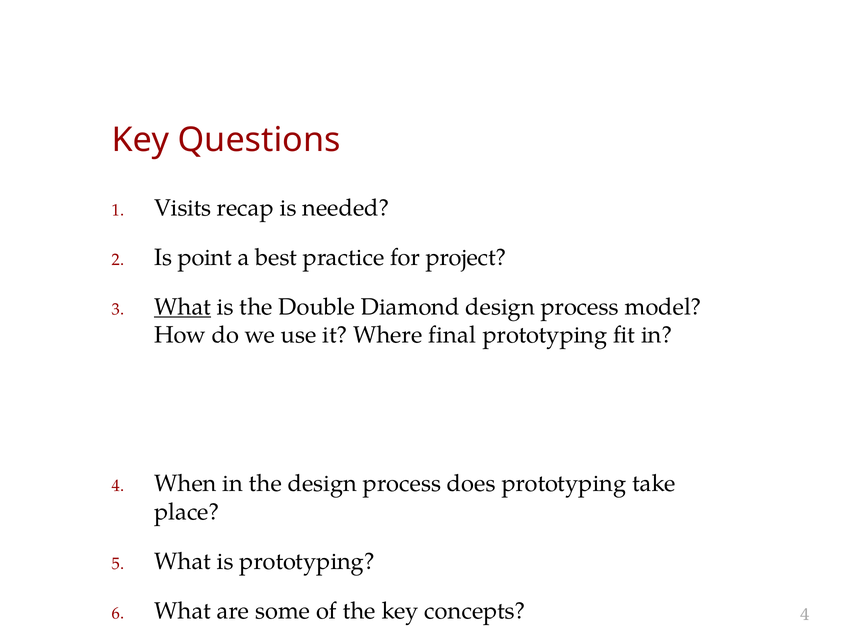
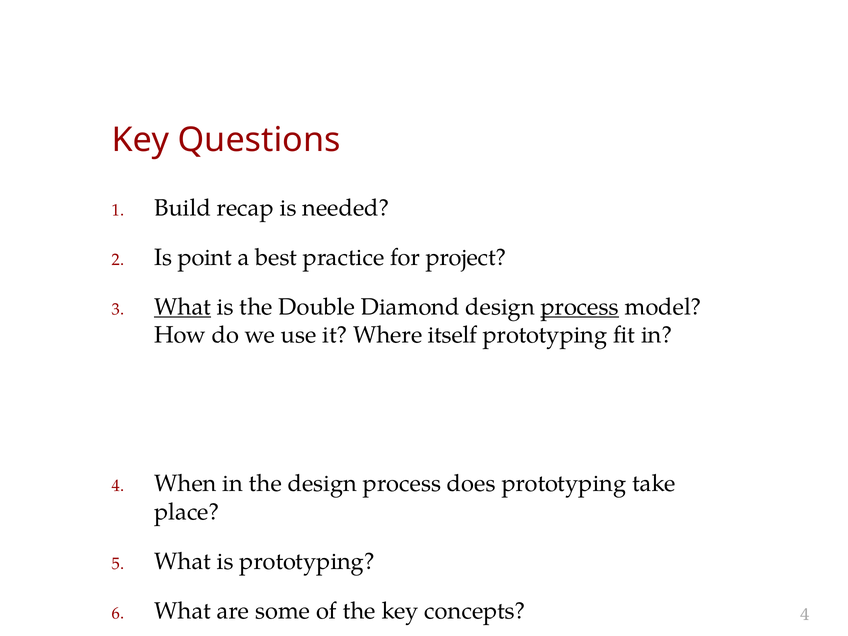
Visits: Visits -> Build
process at (580, 307) underline: none -> present
final: final -> itself
